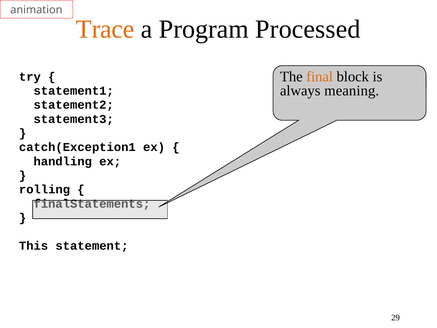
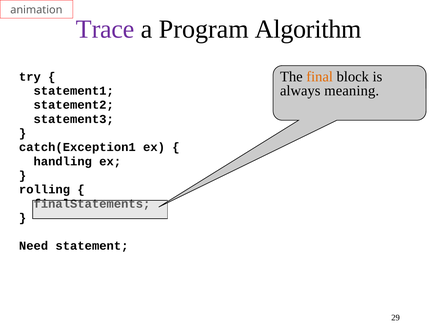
Trace colour: orange -> purple
Processed: Processed -> Algorithm
This: This -> Need
